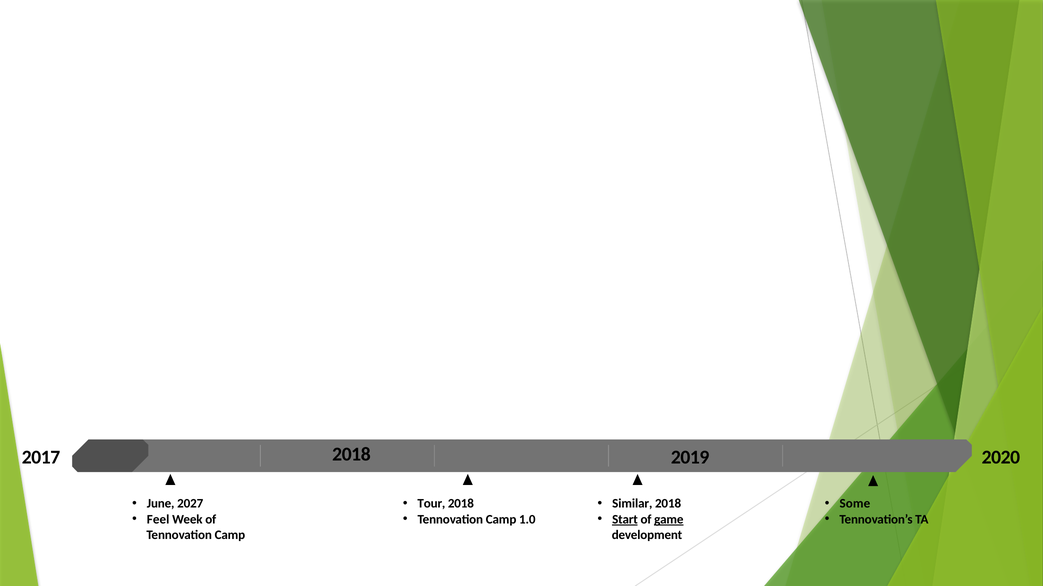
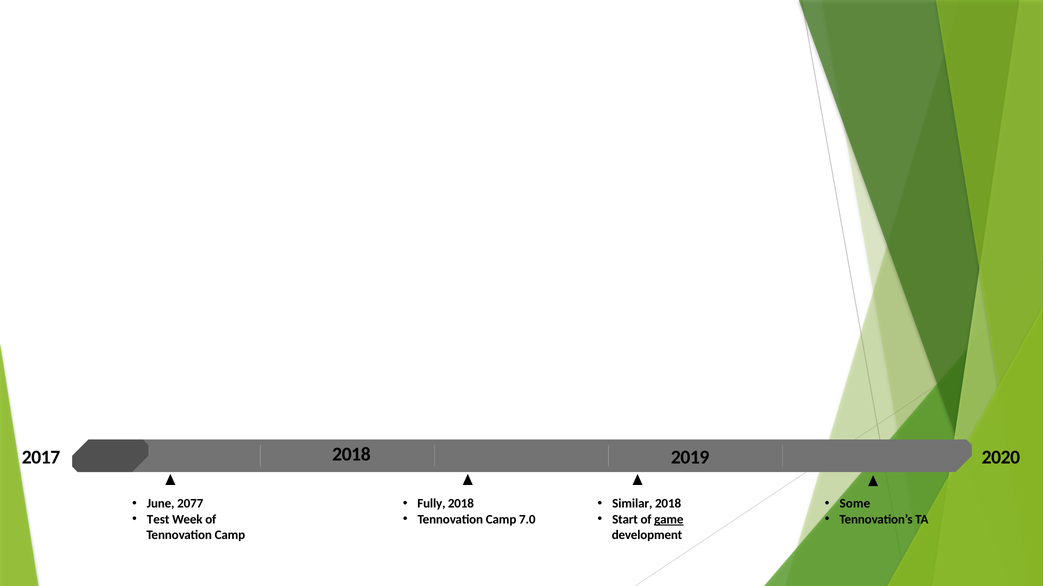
Tour: Tour -> Fully
2027: 2027 -> 2077
1.0: 1.0 -> 7.0
Feel: Feel -> Test
Start underline: present -> none
